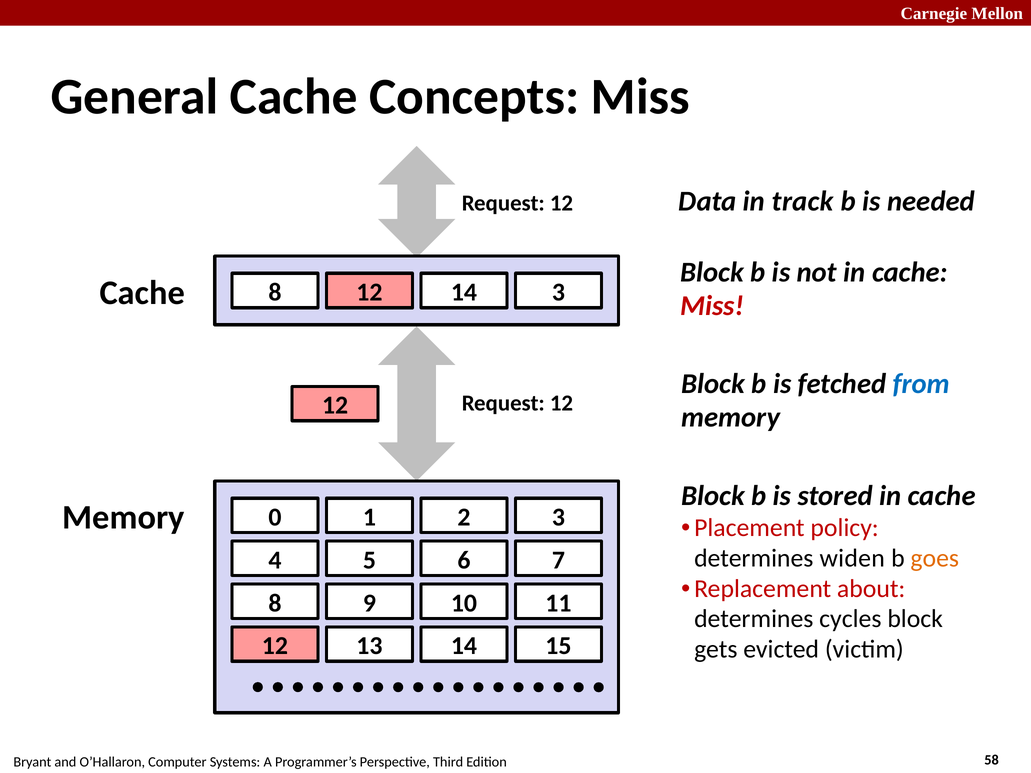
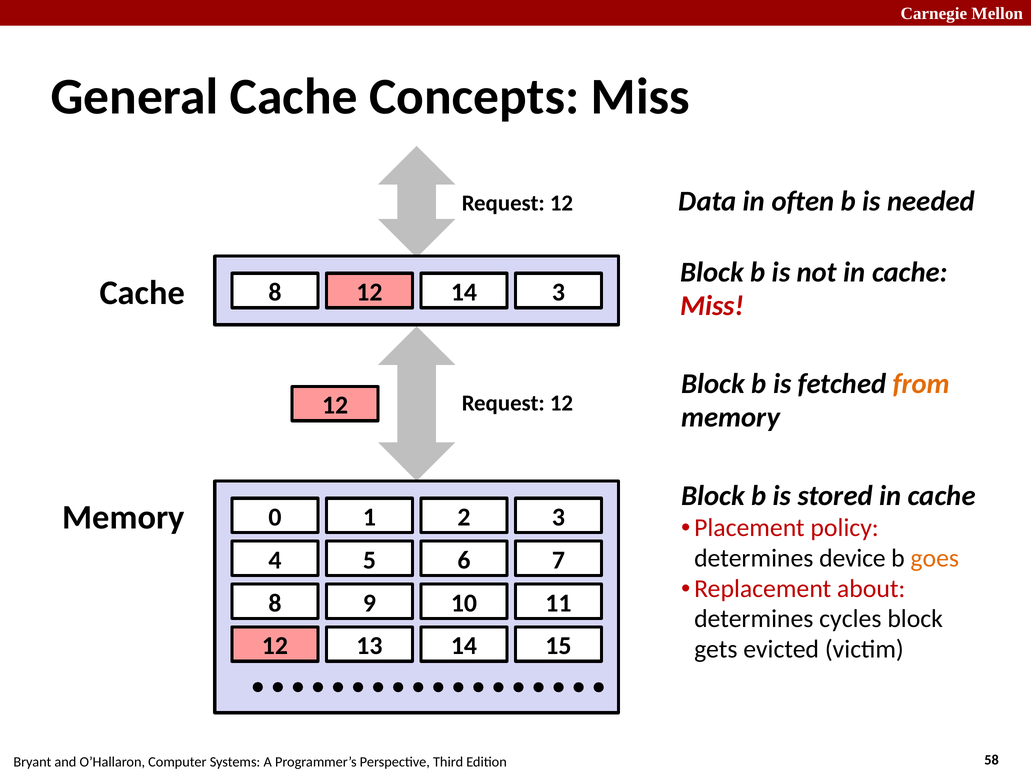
track: track -> often
from colour: blue -> orange
widen: widen -> device
